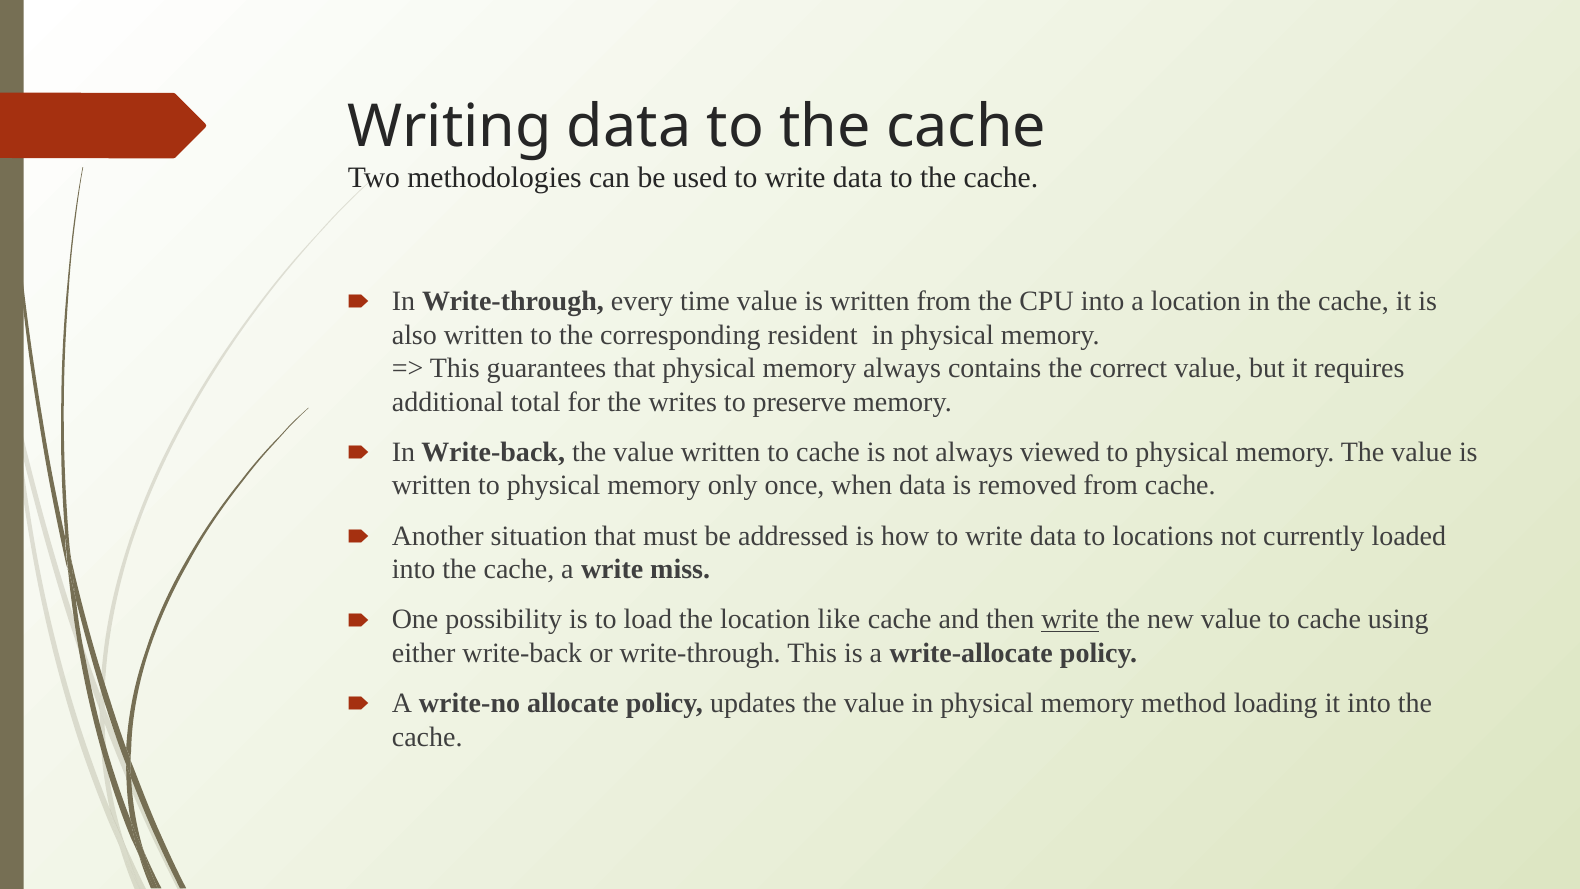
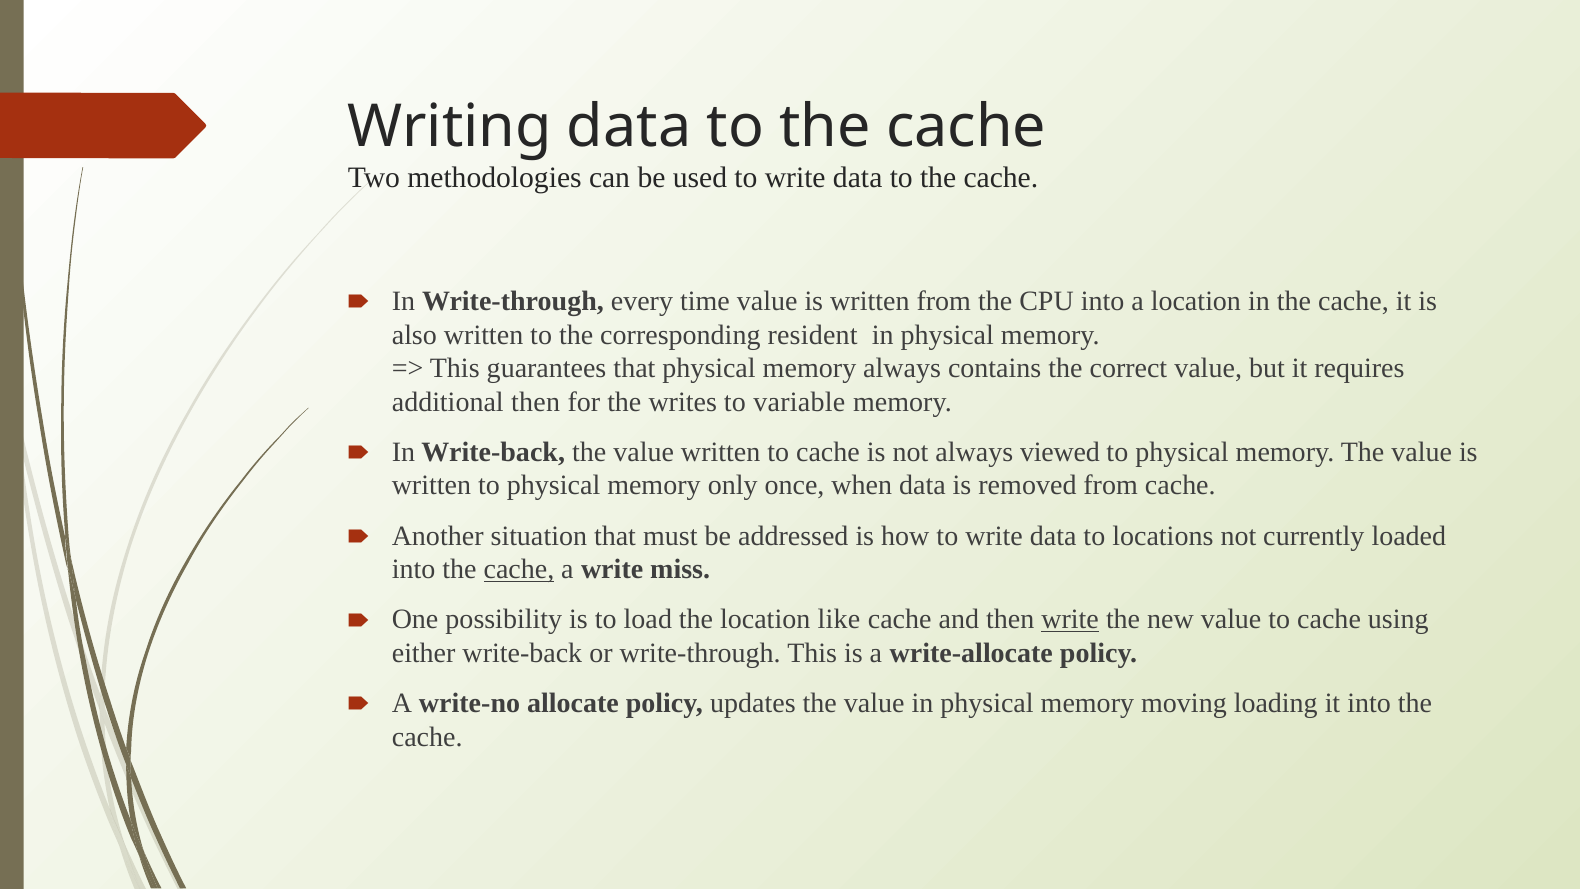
additional total: total -> then
preserve: preserve -> variable
cache at (519, 569) underline: none -> present
method: method -> moving
